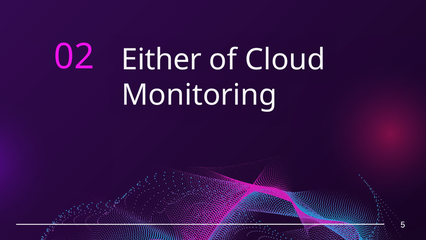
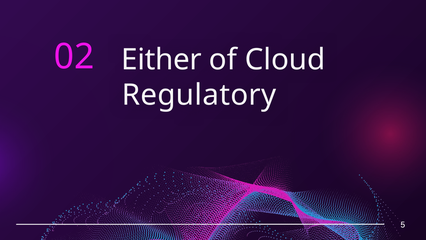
Monitoring: Monitoring -> Regulatory
